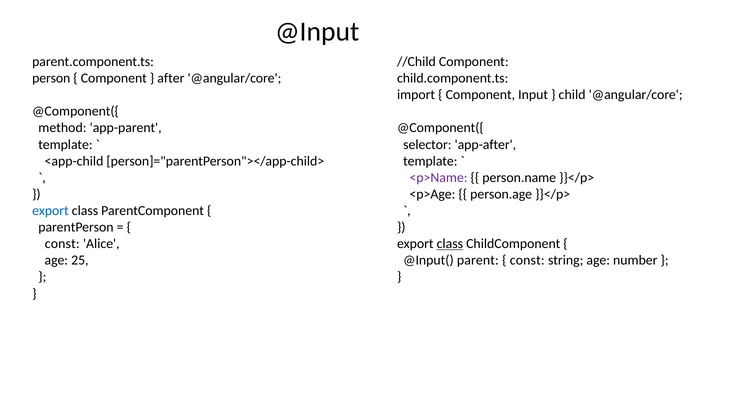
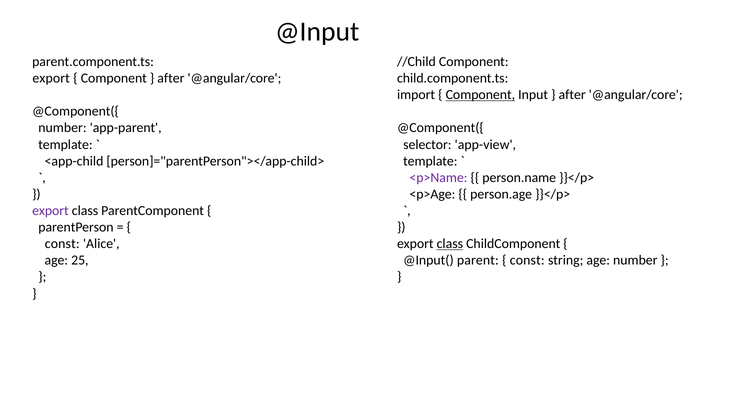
person at (51, 78): person -> export
Component at (480, 95) underline: none -> present
child at (572, 95): child -> after
method at (62, 128): method -> number
app-after: app-after -> app-view
export at (50, 211) colour: blue -> purple
